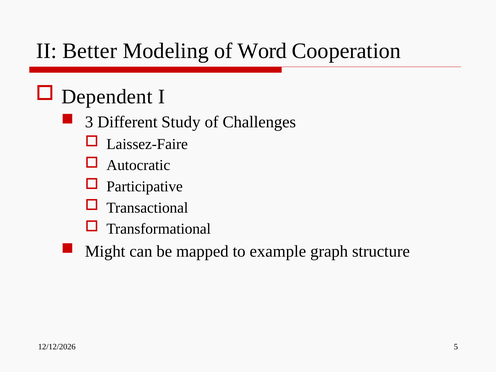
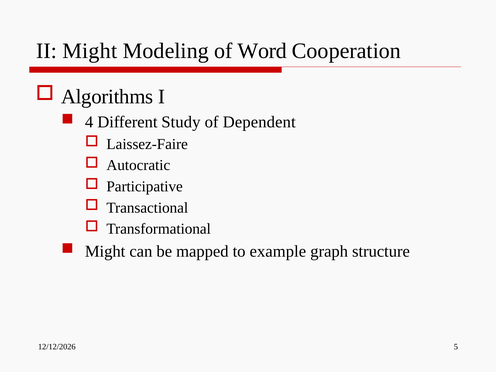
II Better: Better -> Might
Dependent: Dependent -> Algorithms
3: 3 -> 4
Challenges: Challenges -> Dependent
